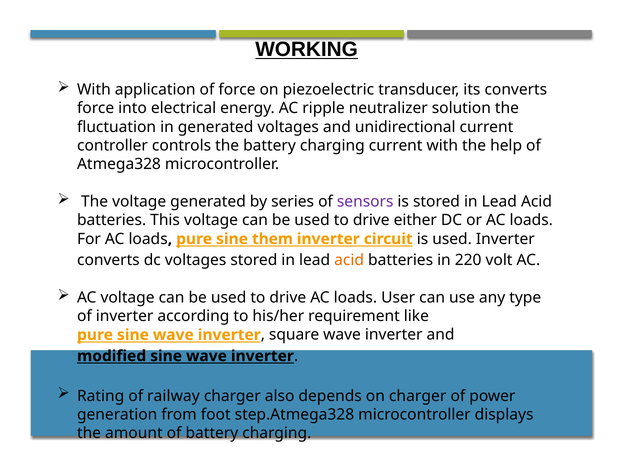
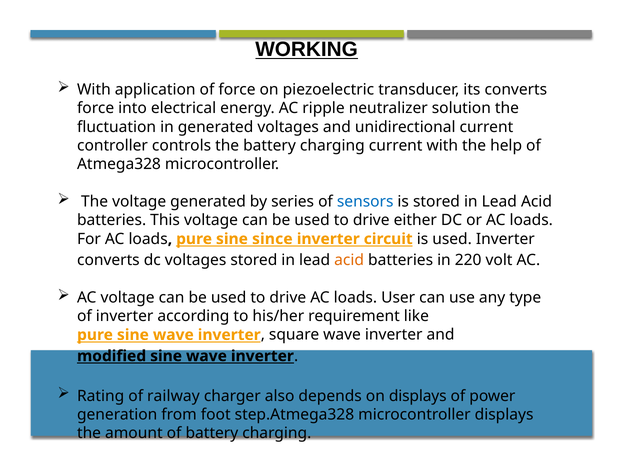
sensors colour: purple -> blue
them: them -> since
on charger: charger -> displays
